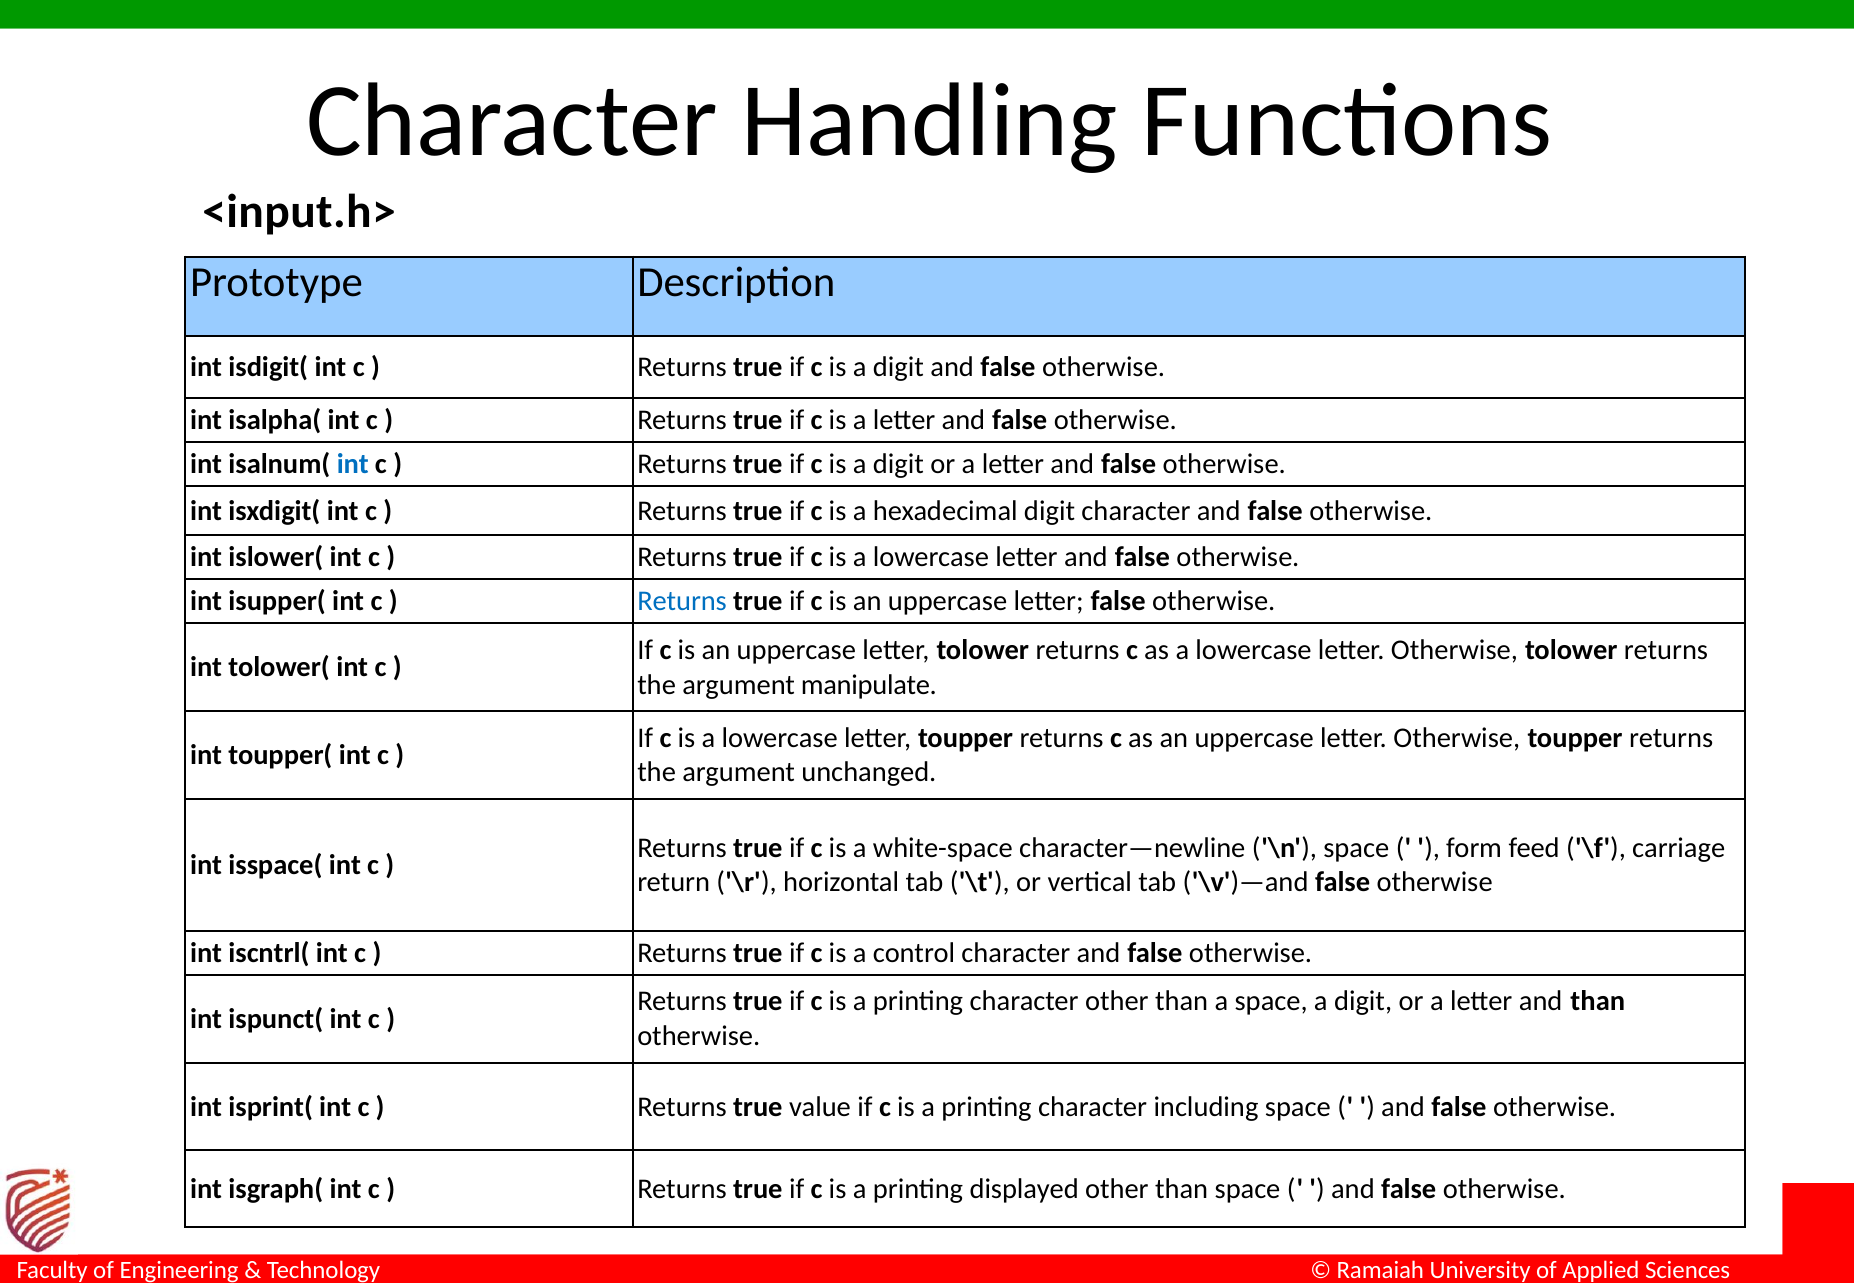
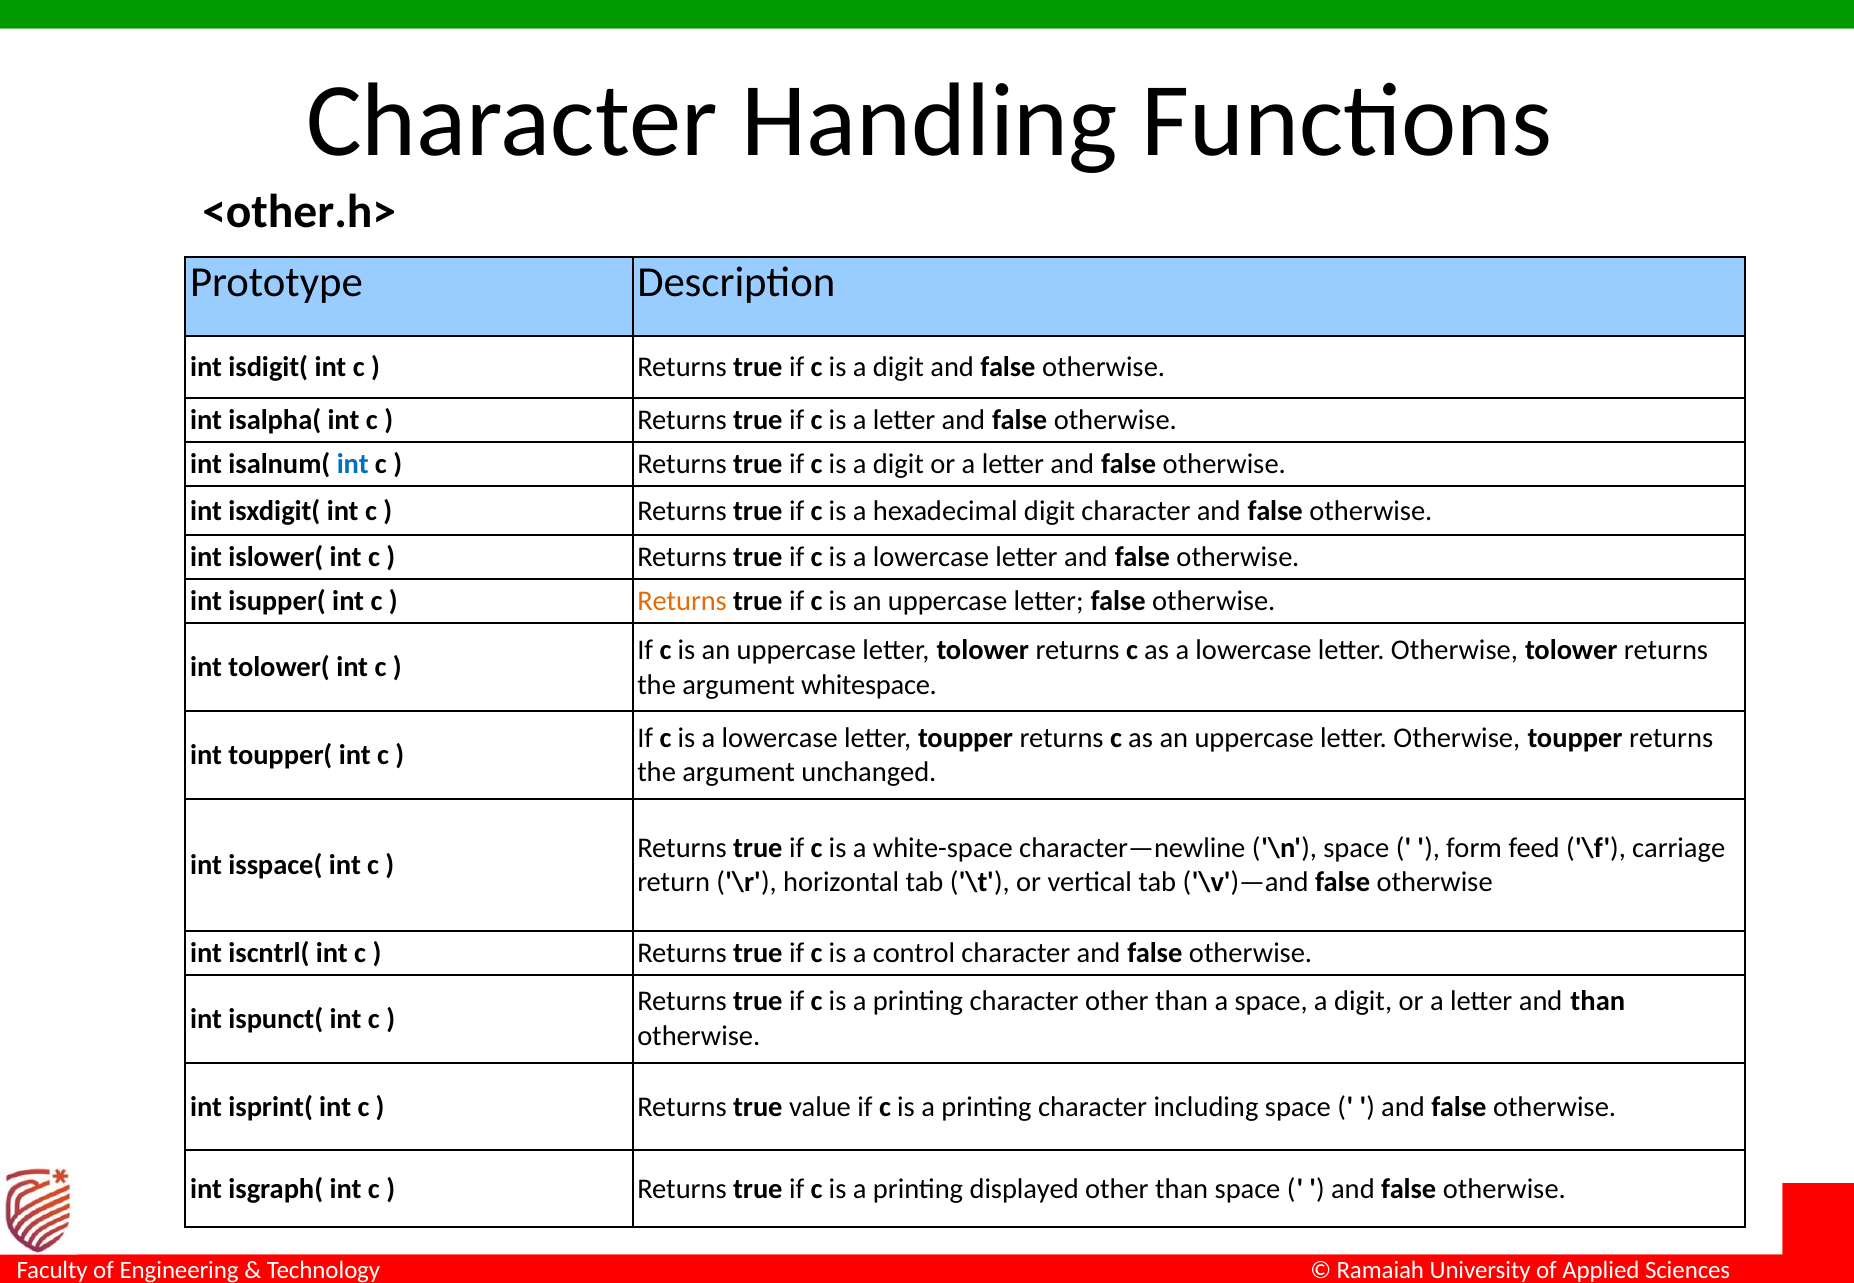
<input.h>: <input.h> -> <other.h>
Returns at (682, 602) colour: blue -> orange
manipulate: manipulate -> whitespace
